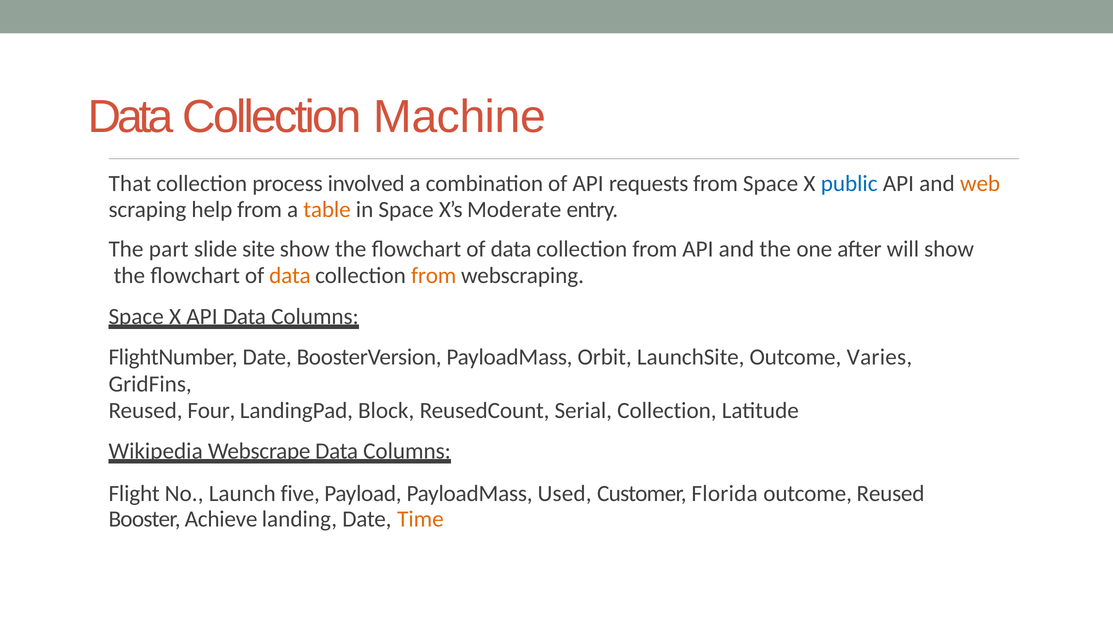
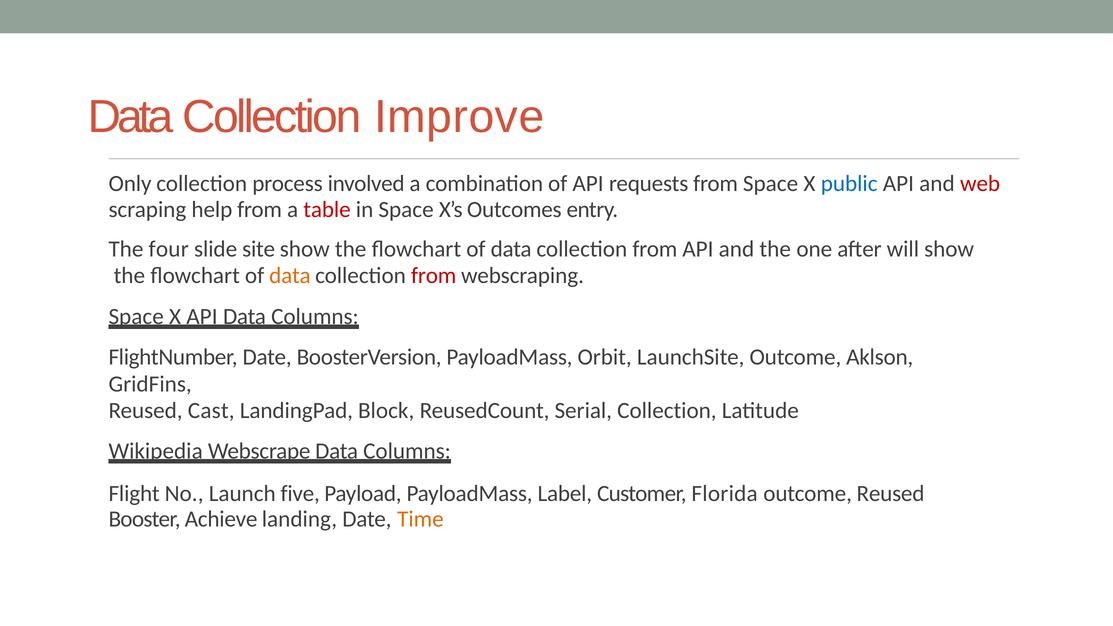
Machine: Machine -> Improve
That: That -> Only
web colour: orange -> red
table colour: orange -> red
Moderate: Moderate -> Outcomes
part: part -> four
from at (434, 276) colour: orange -> red
Varies: Varies -> Aklson
Four: Four -> Cast
Used: Used -> Label
